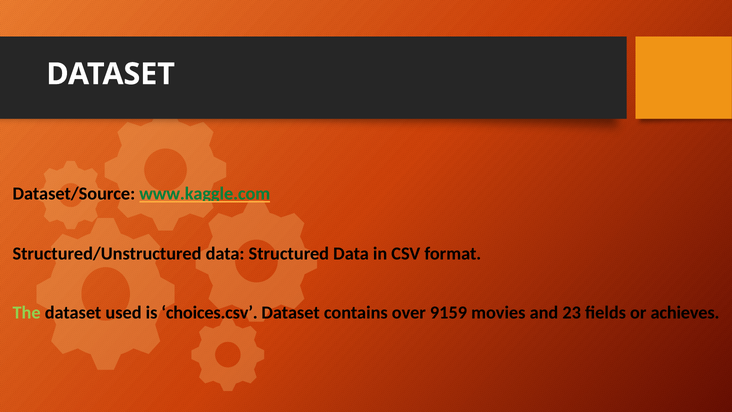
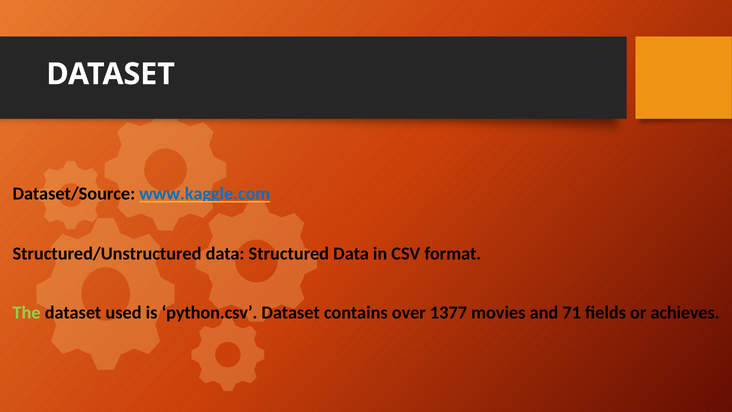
www.kaggle.com colour: green -> blue
choices.csv: choices.csv -> python.csv
9159: 9159 -> 1377
23: 23 -> 71
